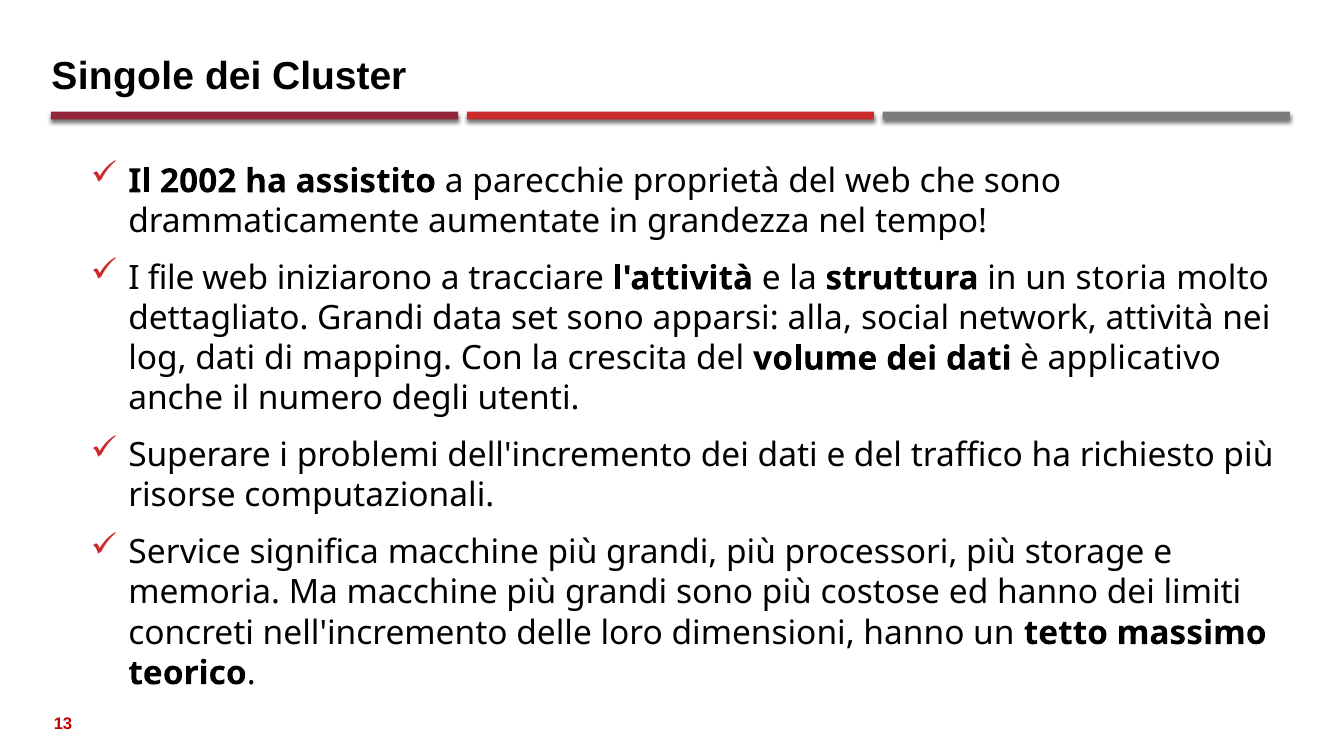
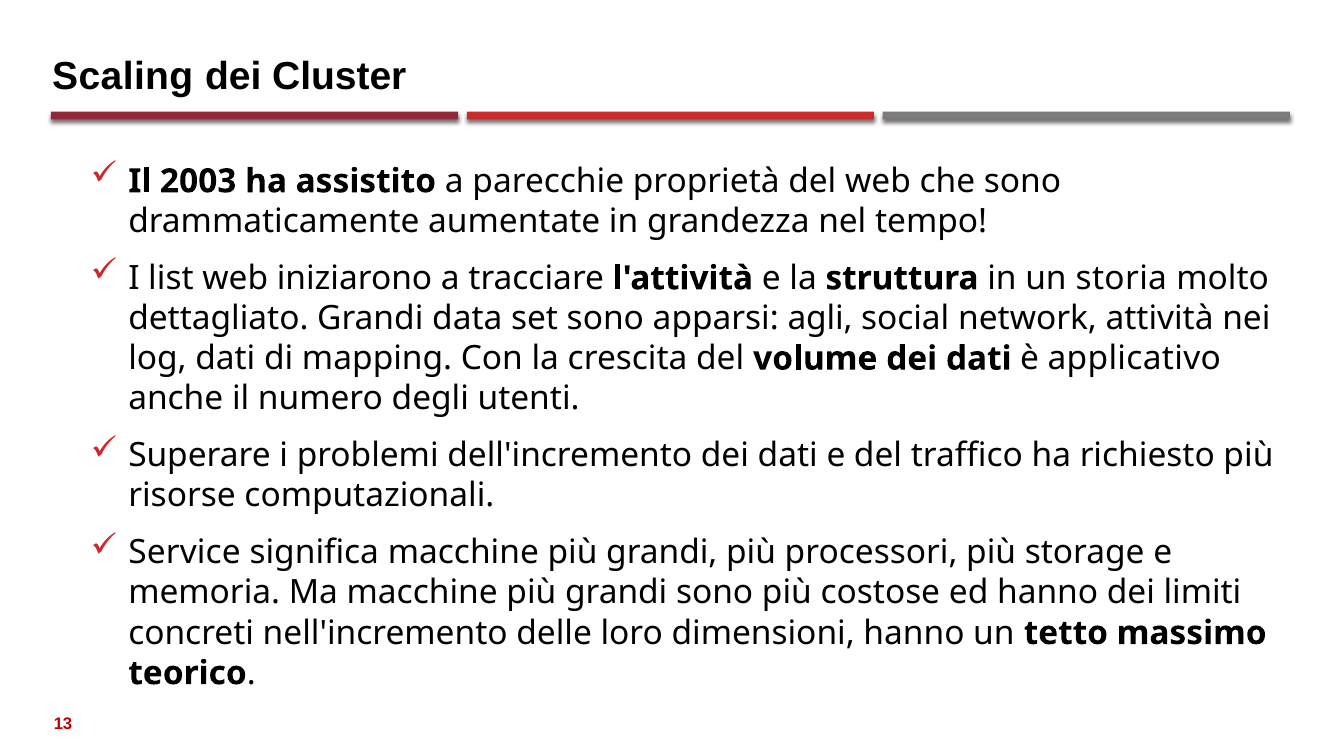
Singole: Singole -> Scaling
2002: 2002 -> 2003
file: file -> list
alla: alla -> agli
